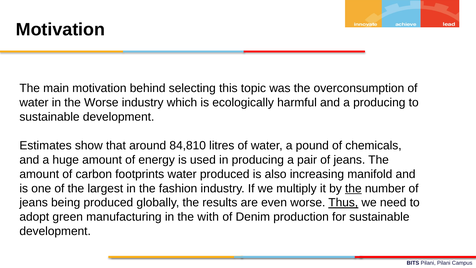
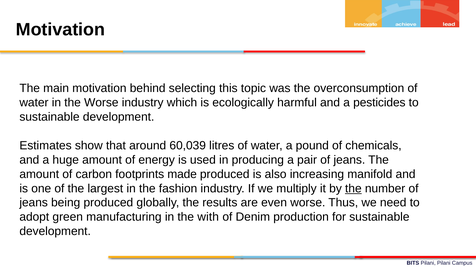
a producing: producing -> pesticides
84,810: 84,810 -> 60,039
footprints water: water -> made
Thus underline: present -> none
